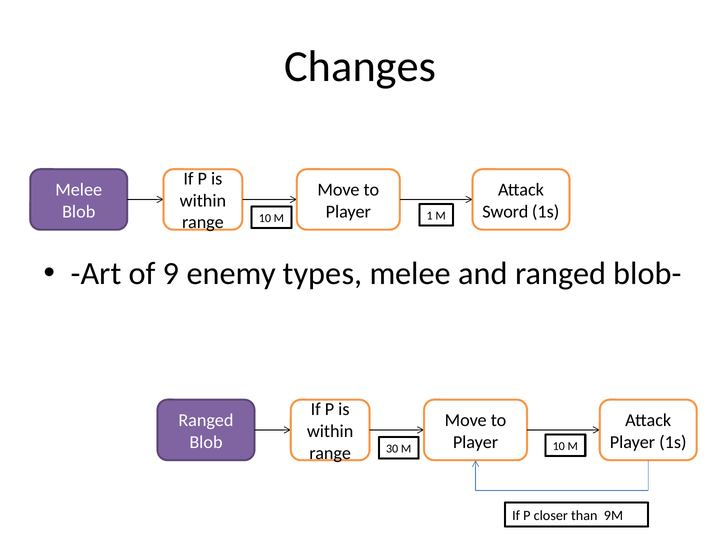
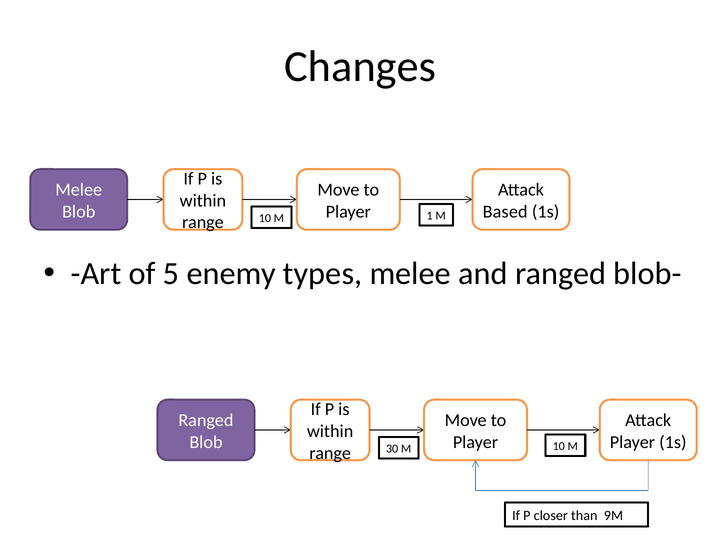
Sword: Sword -> Based
9: 9 -> 5
